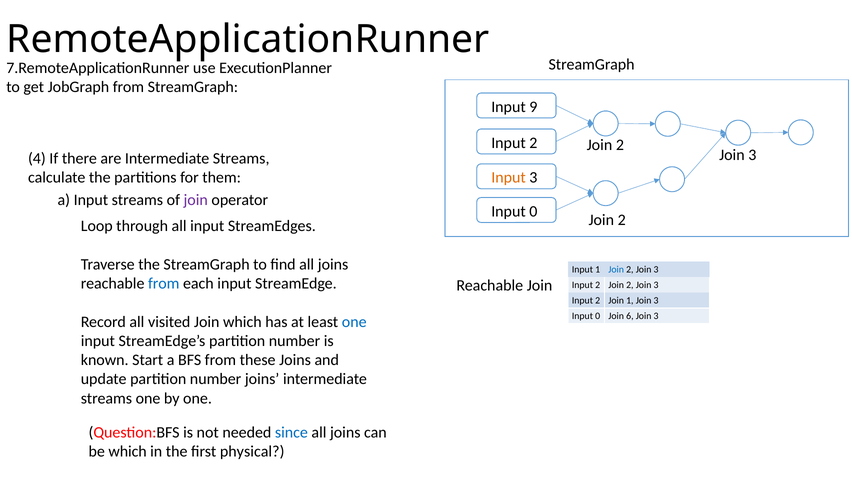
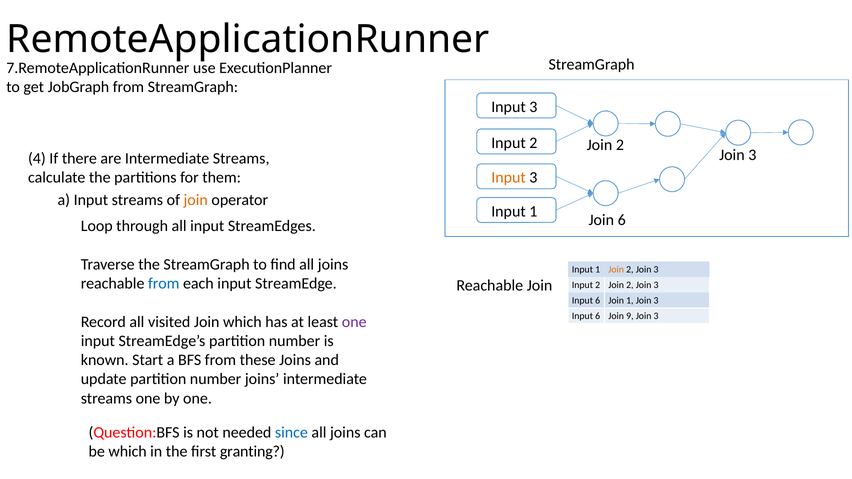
9 at (533, 107): 9 -> 3
join at (196, 200) colour: purple -> orange
0 at (533, 212): 0 -> 1
2 at (622, 220): 2 -> 6
Join at (616, 270) colour: blue -> orange
2 at (598, 301): 2 -> 6
0 at (598, 316): 0 -> 6
6: 6 -> 9
one at (354, 322) colour: blue -> purple
physical: physical -> granting
